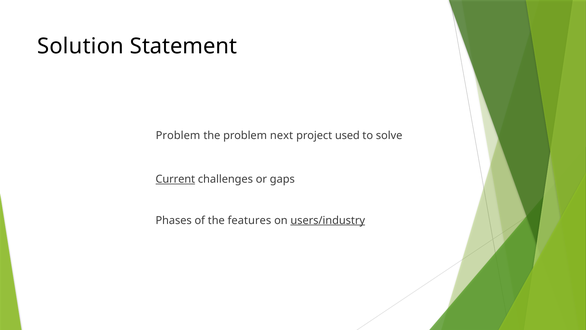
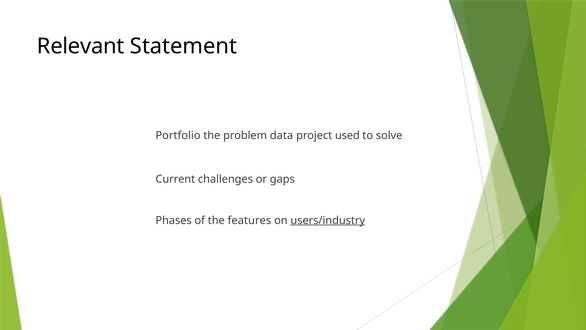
Solution: Solution -> Relevant
Problem at (178, 135): Problem -> Portfolio
next: next -> data
Current underline: present -> none
